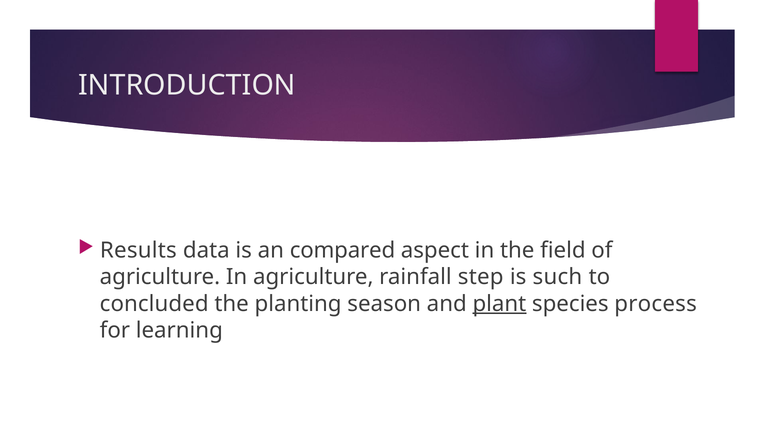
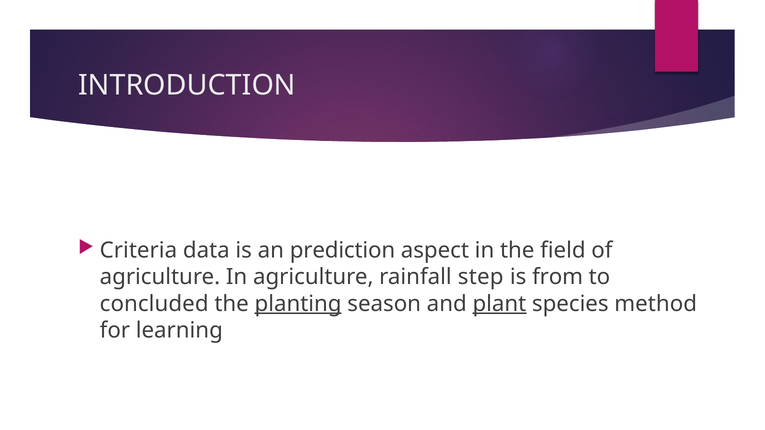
Results: Results -> Criteria
compared: compared -> prediction
such: such -> from
planting underline: none -> present
process: process -> method
